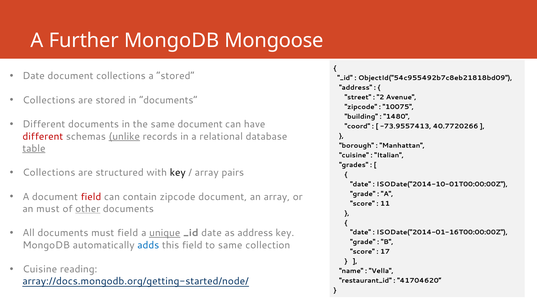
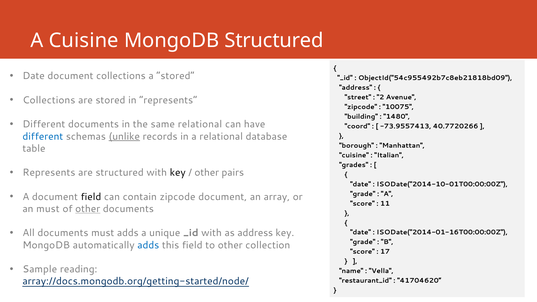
A Further: Further -> Cuisine
MongoDB Mongoose: Mongoose -> Structured
in documents: documents -> represents
same document: document -> relational
different at (43, 136) colour: red -> blue
table underline: present -> none
Collections at (49, 173): Collections -> Represents
array at (207, 173): array -> other
field at (91, 197) colour: red -> black
must field: field -> adds
unique underline: present -> none
_id date: date -> with
to same: same -> other
Cuisine at (40, 269): Cuisine -> Sample
